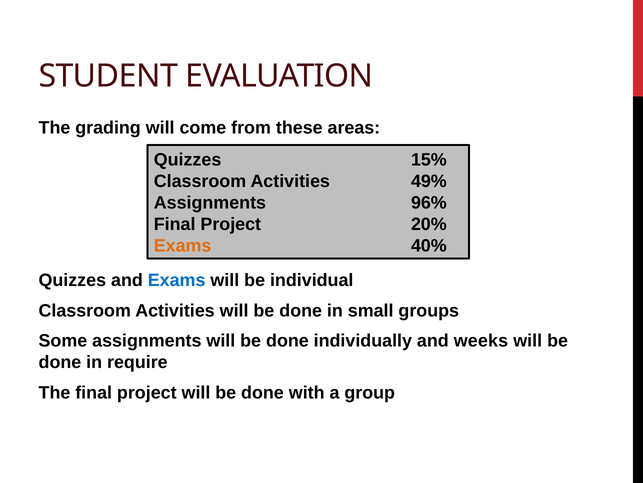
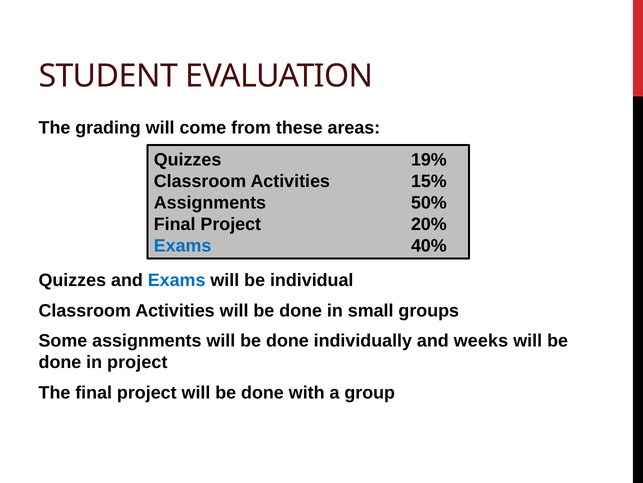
15%: 15% -> 19%
49%: 49% -> 15%
96%: 96% -> 50%
Exams at (183, 246) colour: orange -> blue
in require: require -> project
